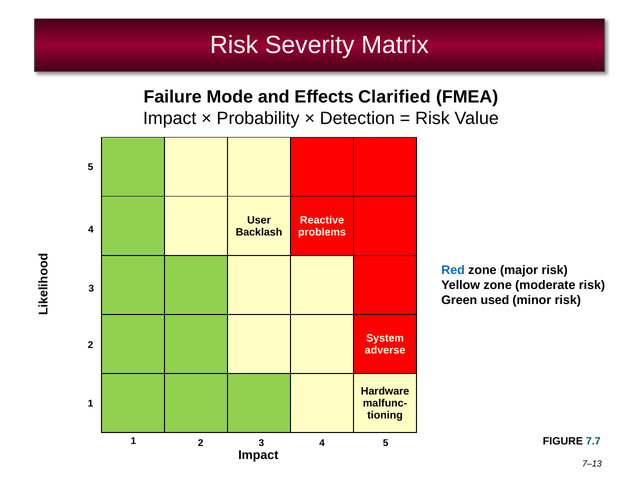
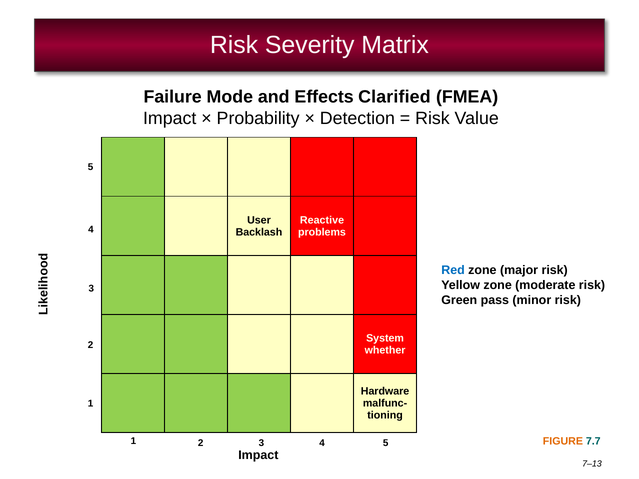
used: used -> pass
adverse: adverse -> whether
FIGURE colour: black -> orange
